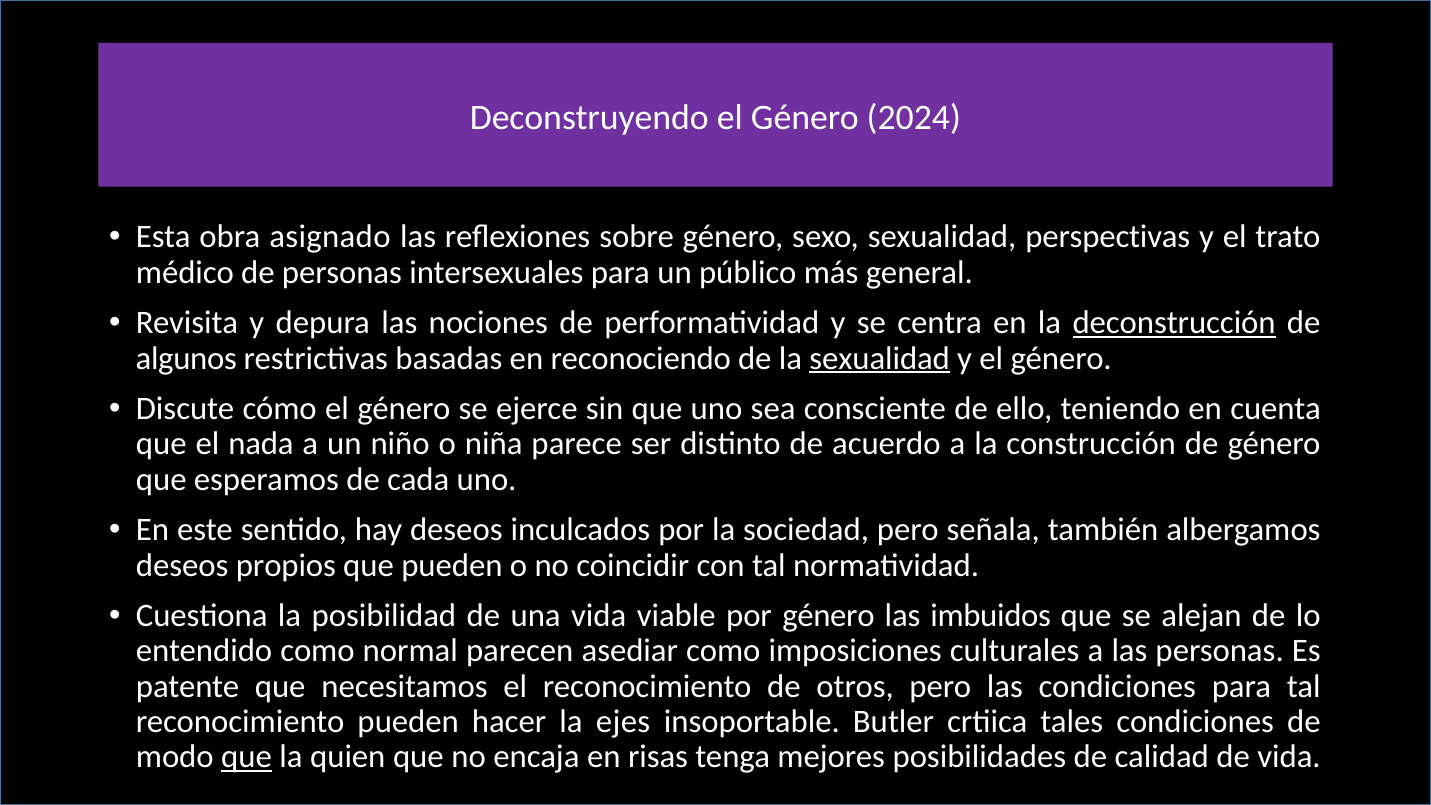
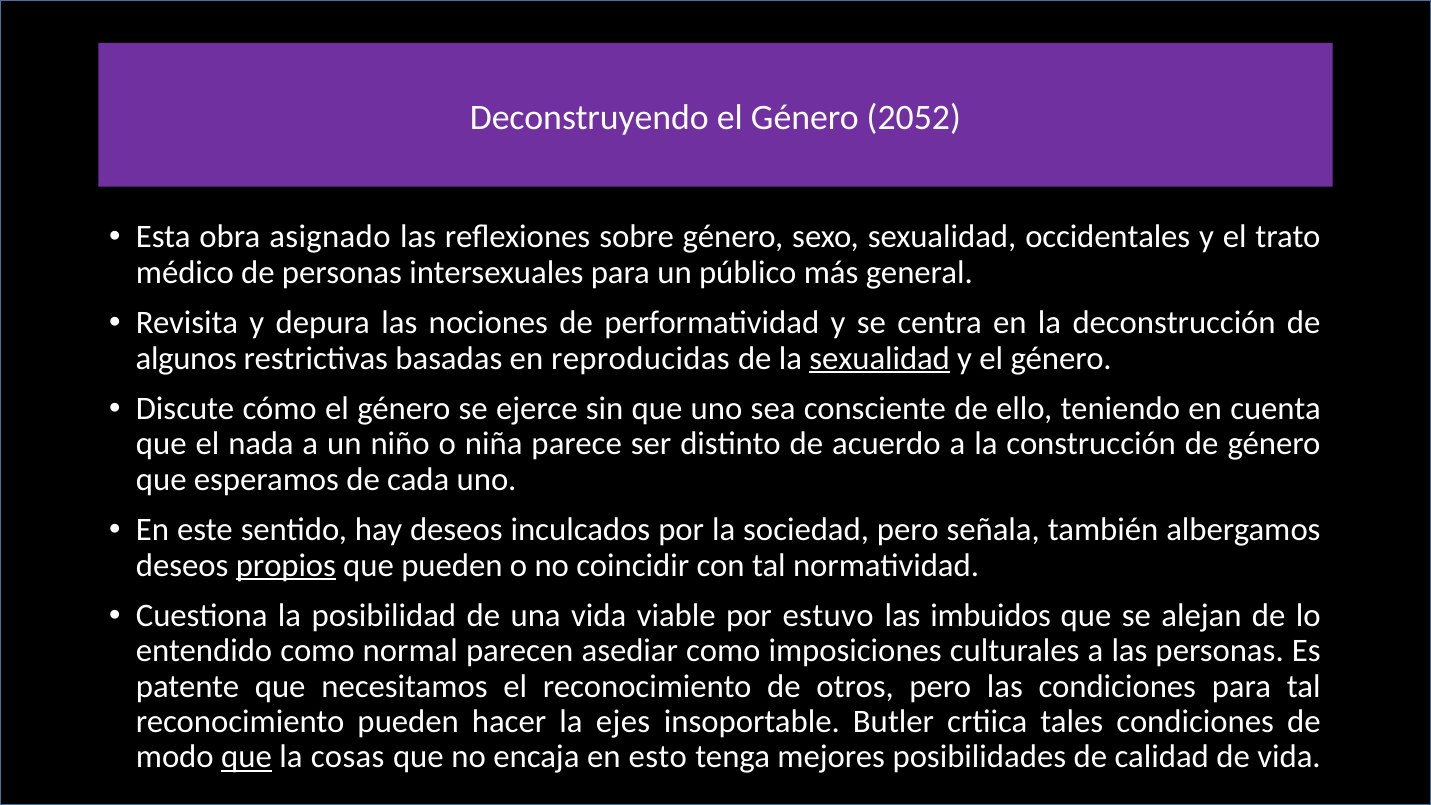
2024: 2024 -> 2052
perspectivas: perspectivas -> occidentales
deconstrucción underline: present -> none
reconociendo: reconociendo -> reproducidas
propios underline: none -> present
por género: género -> estuvo
quien: quien -> cosas
risas: risas -> esto
